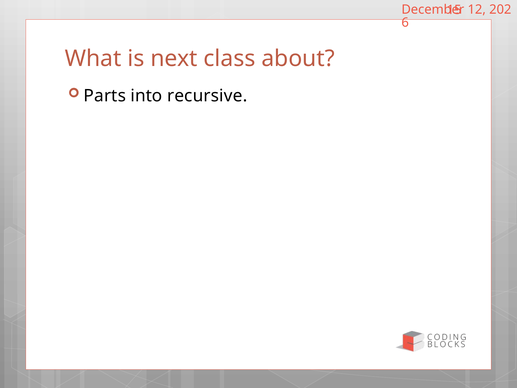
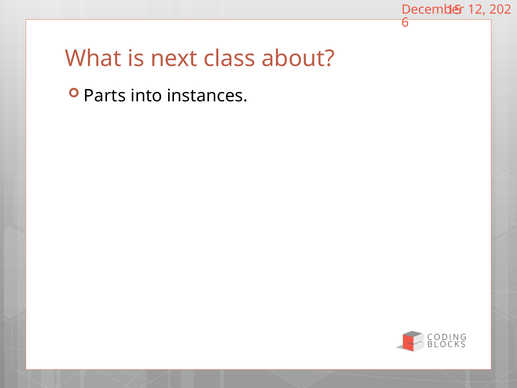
recursive: recursive -> instances
